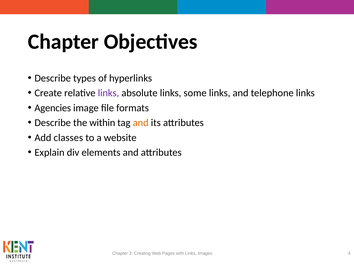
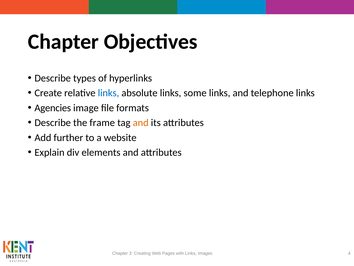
links at (108, 93) colour: purple -> blue
within: within -> frame
classes: classes -> further
